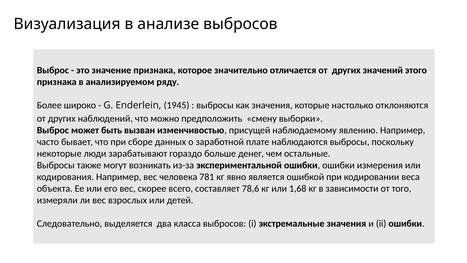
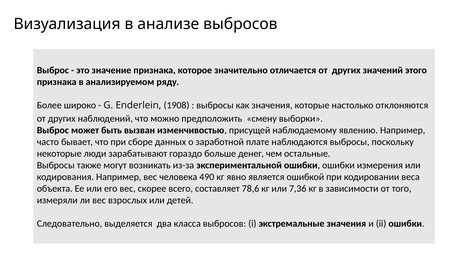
1945: 1945 -> 1908
781: 781 -> 490
1,68: 1,68 -> 7,36
